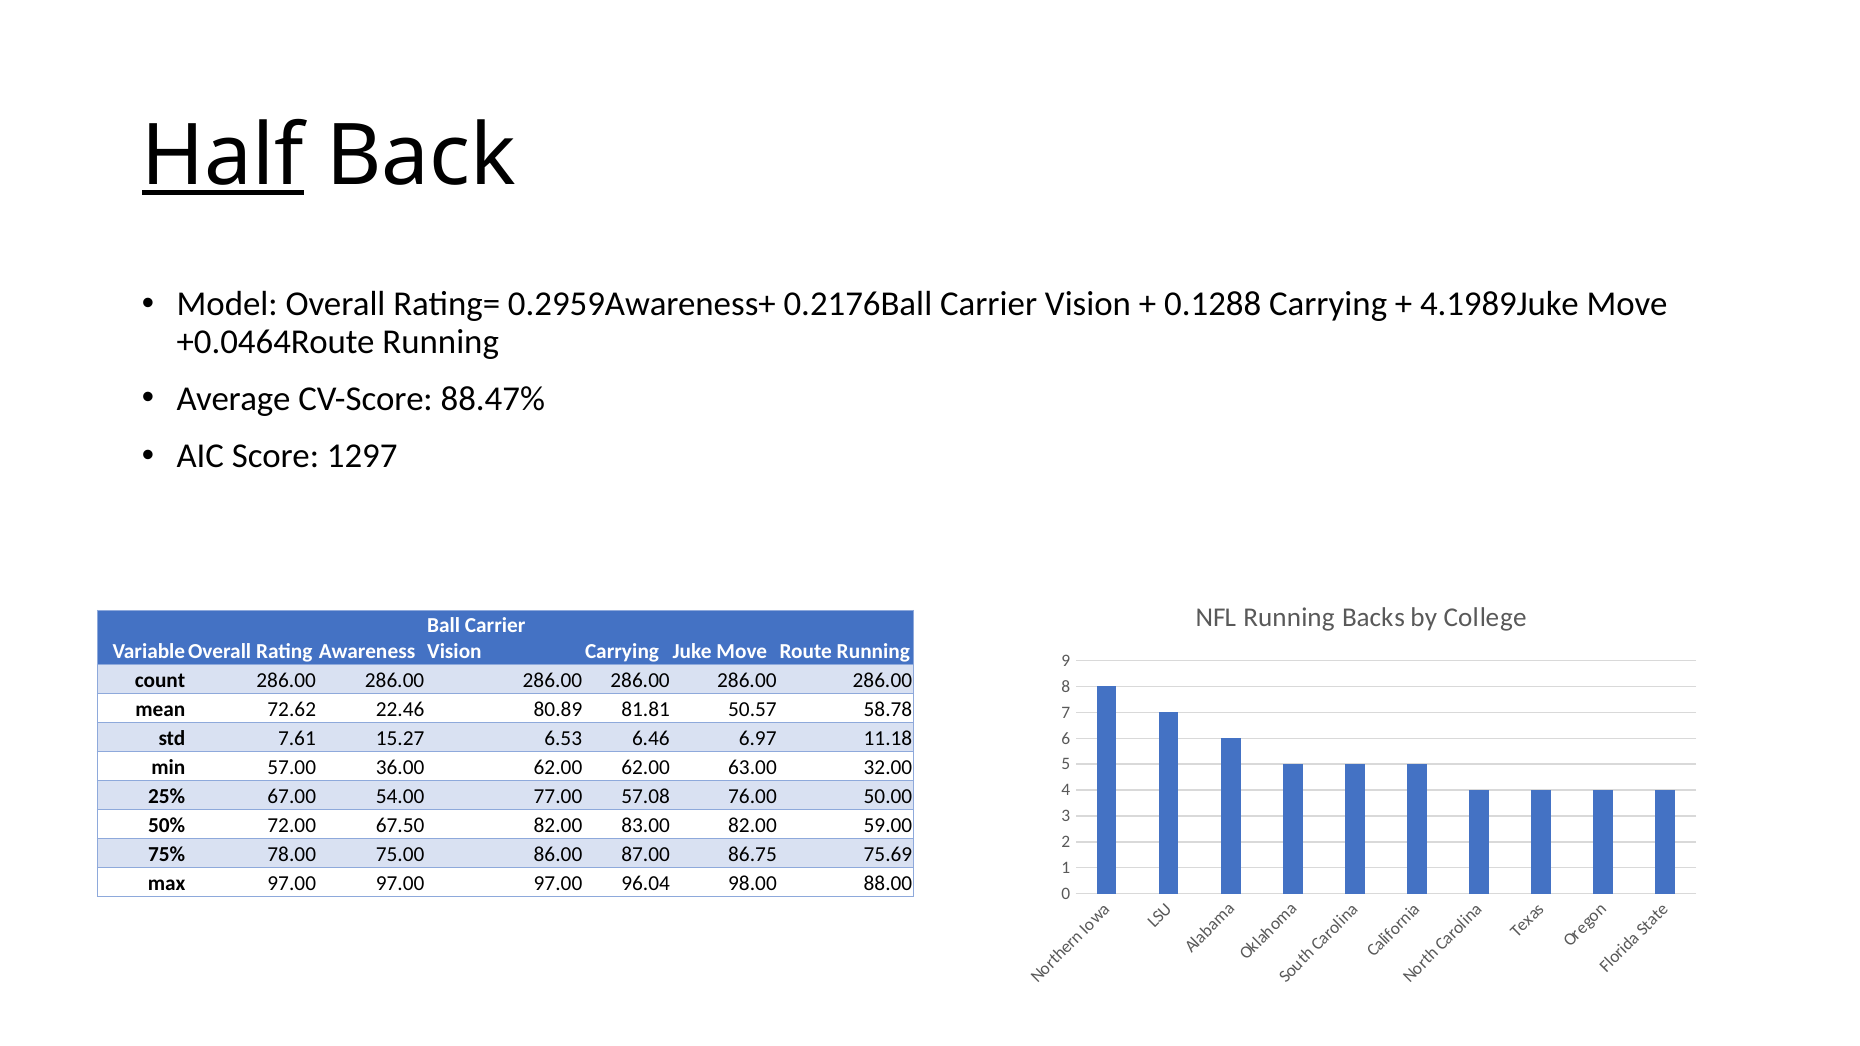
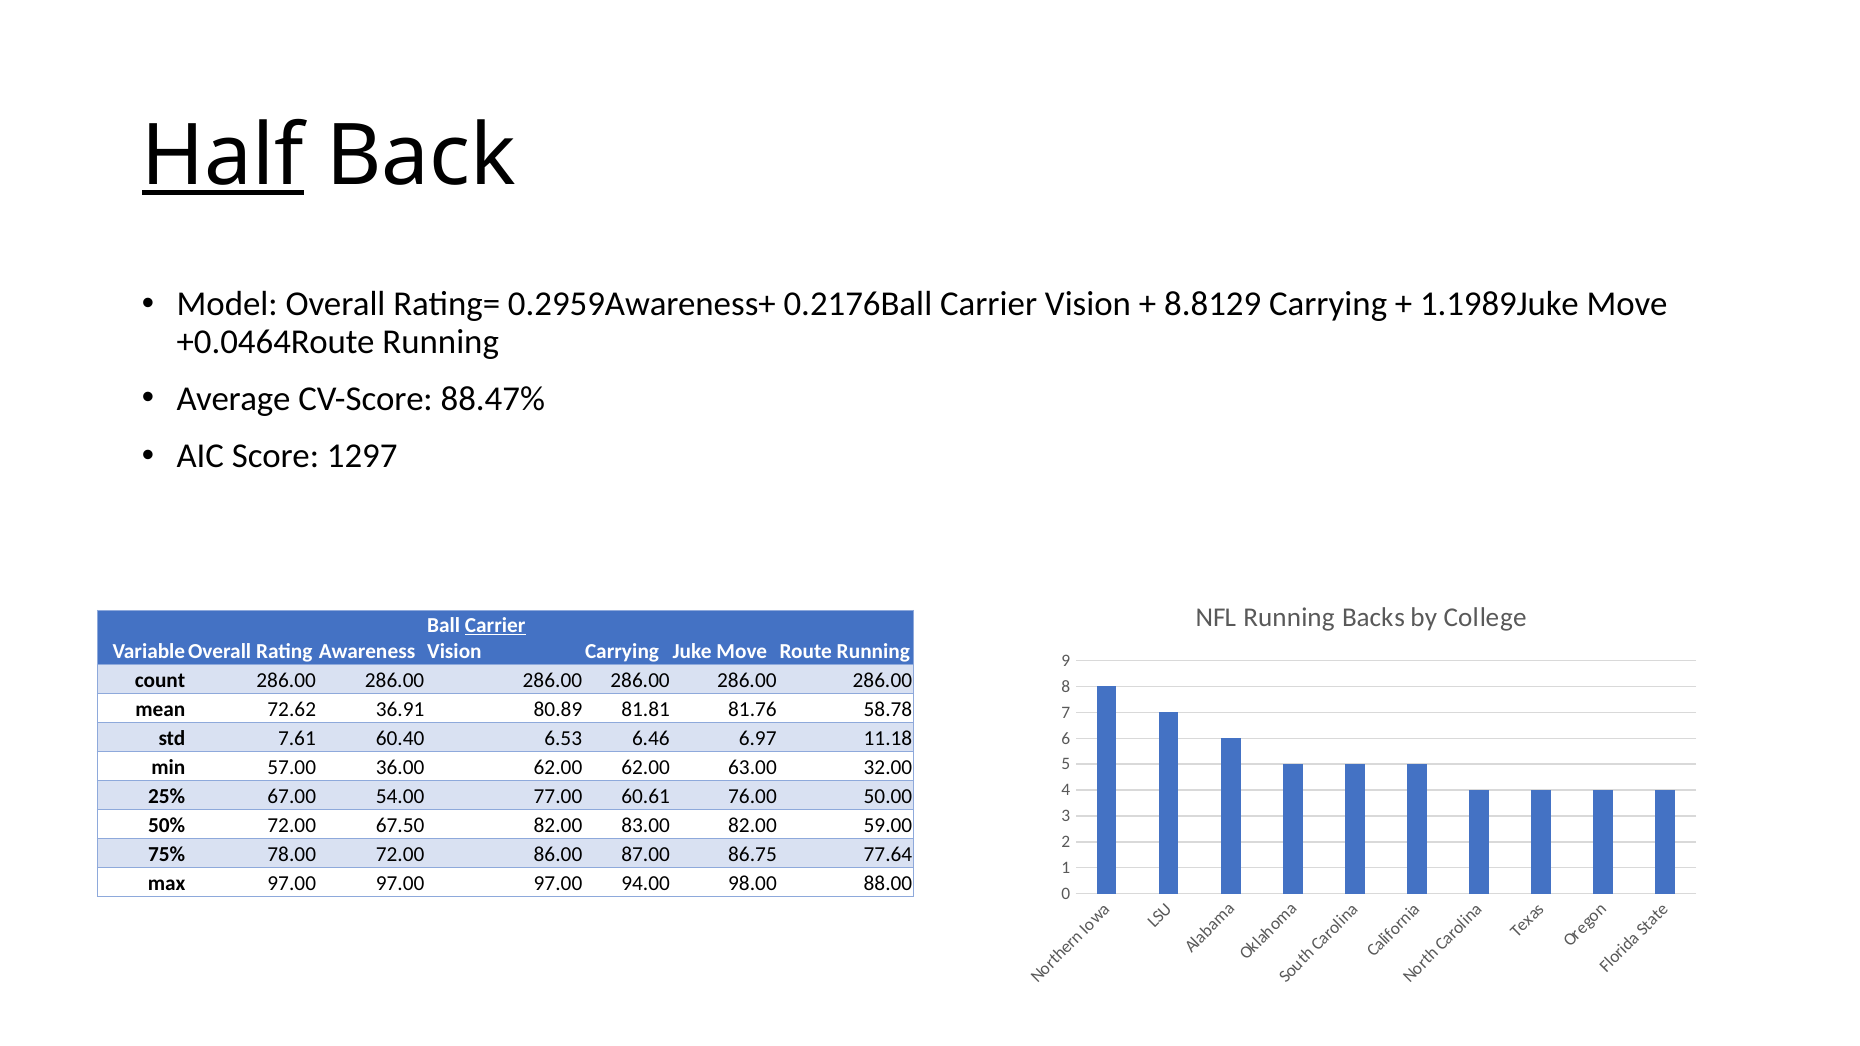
0.1288: 0.1288 -> 8.8129
4.1989Juke: 4.1989Juke -> 1.1989Juke
Carrier at (495, 625) underline: none -> present
22.46: 22.46 -> 36.91
50.57: 50.57 -> 81.76
15.27: 15.27 -> 60.40
57.08: 57.08 -> 60.61
78.00 75.00: 75.00 -> 72.00
75.69: 75.69 -> 77.64
96.04: 96.04 -> 94.00
